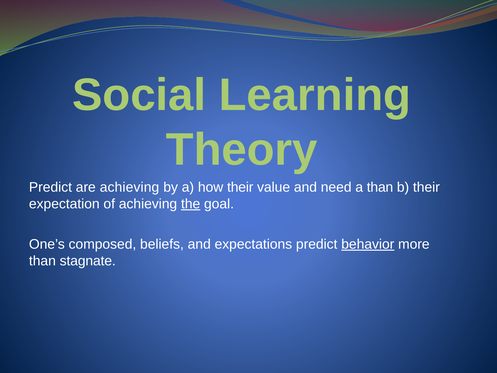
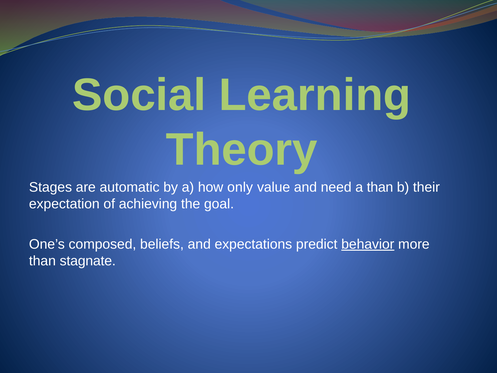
Predict at (51, 187): Predict -> Stages
are achieving: achieving -> automatic
how their: their -> only
the underline: present -> none
